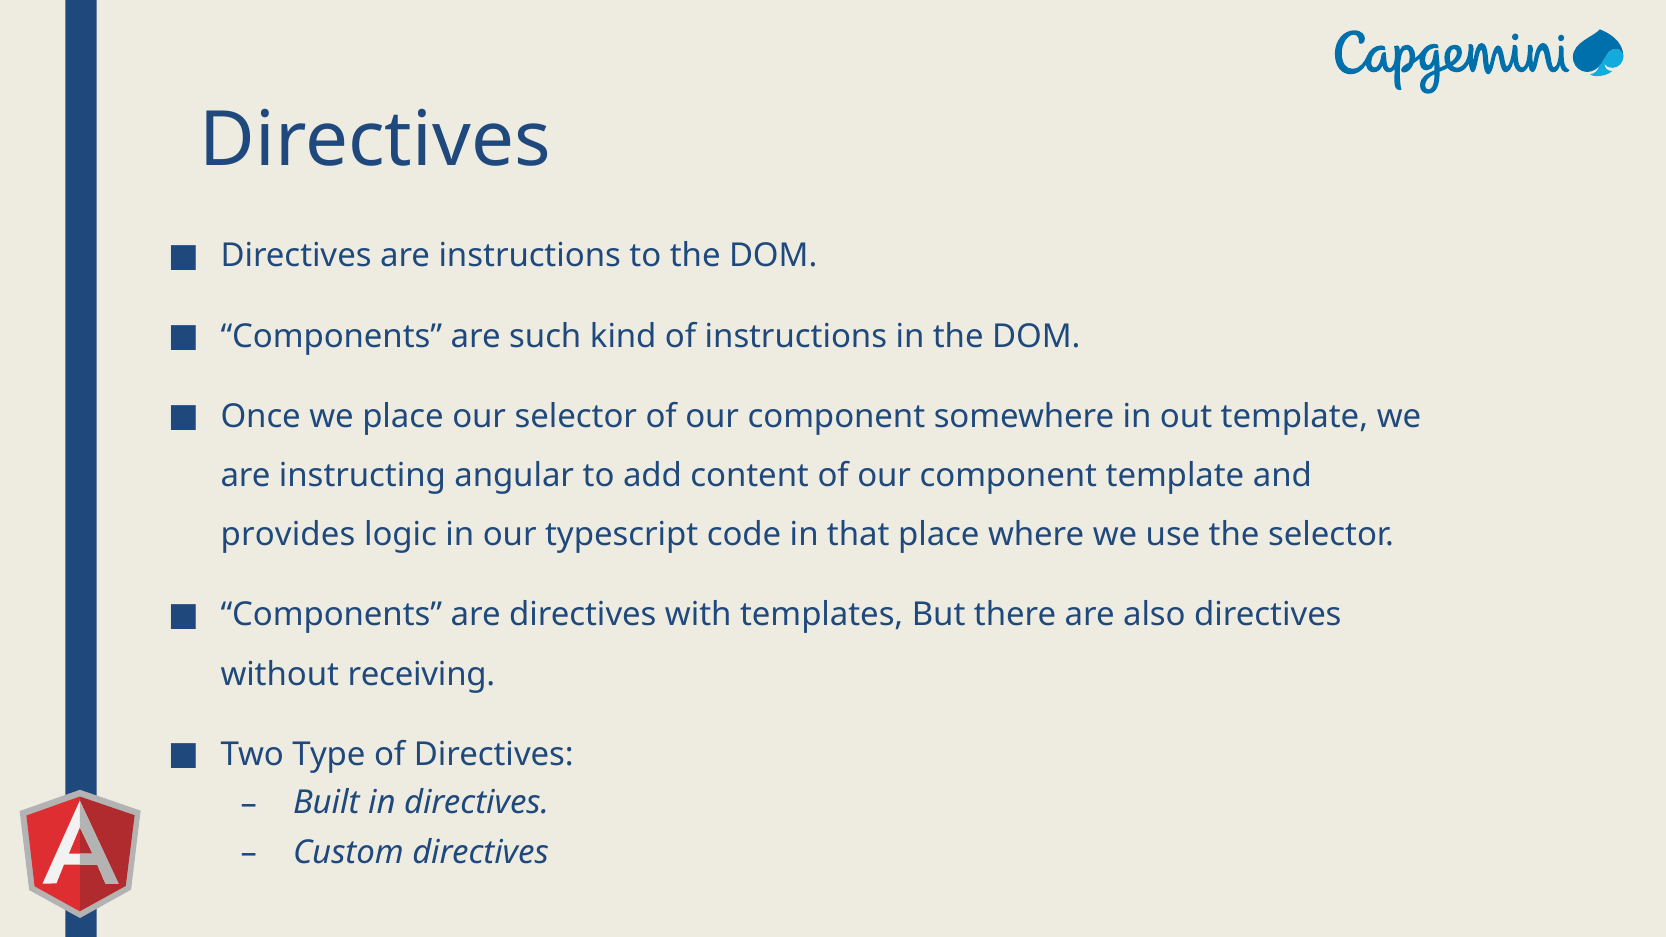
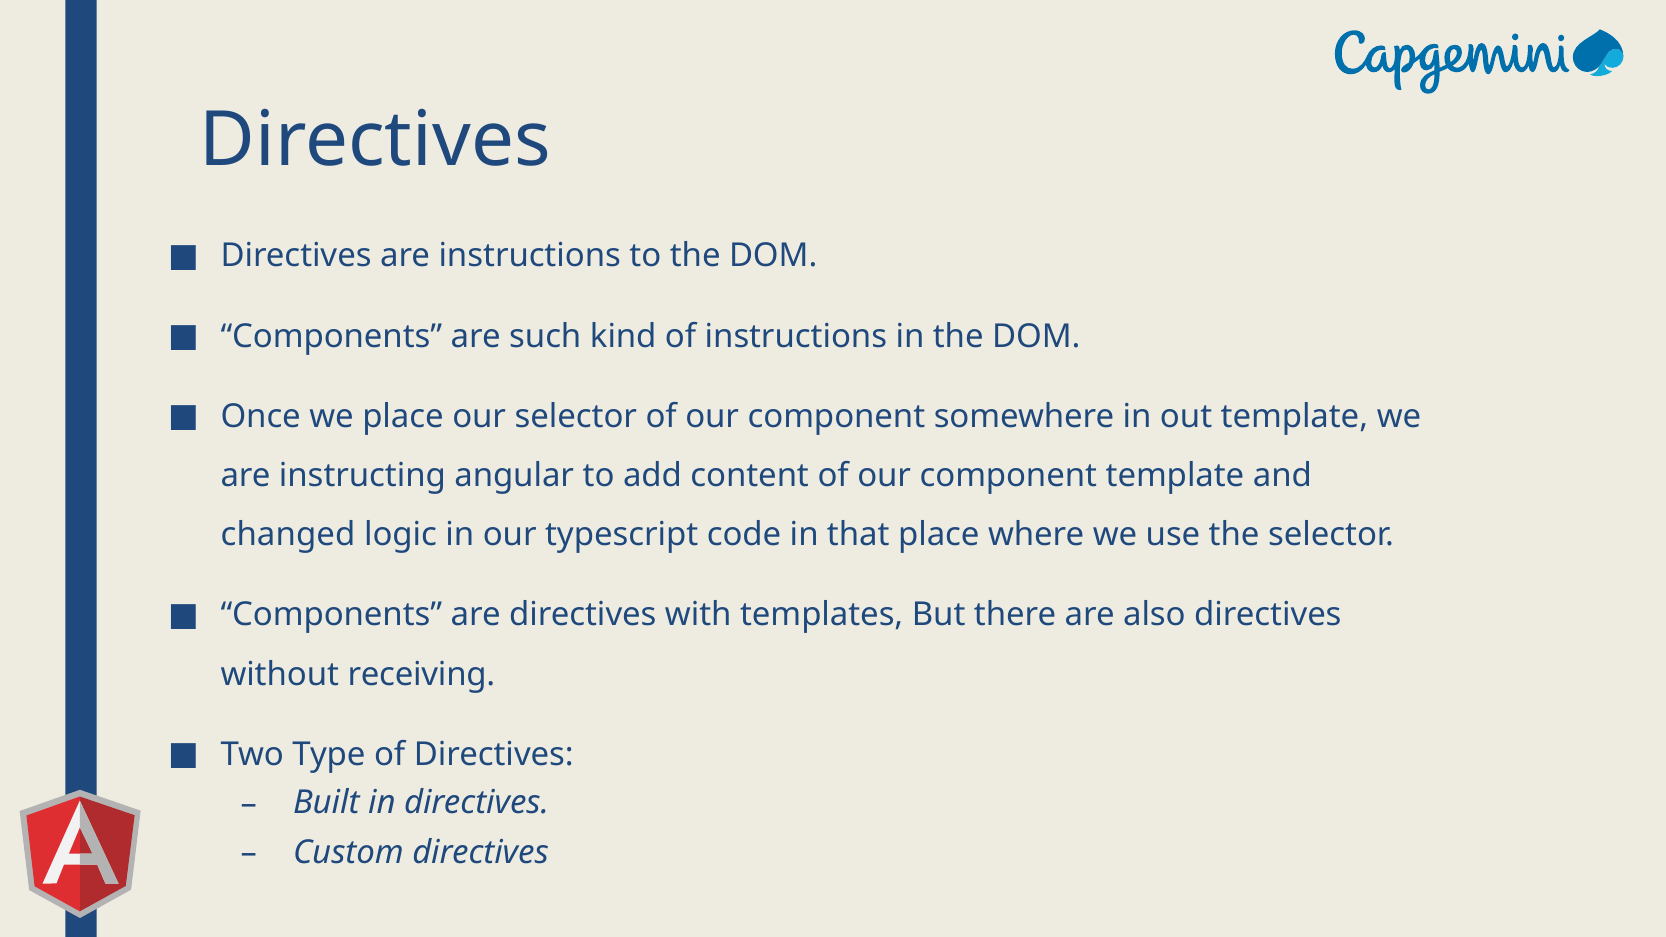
provides: provides -> changed
